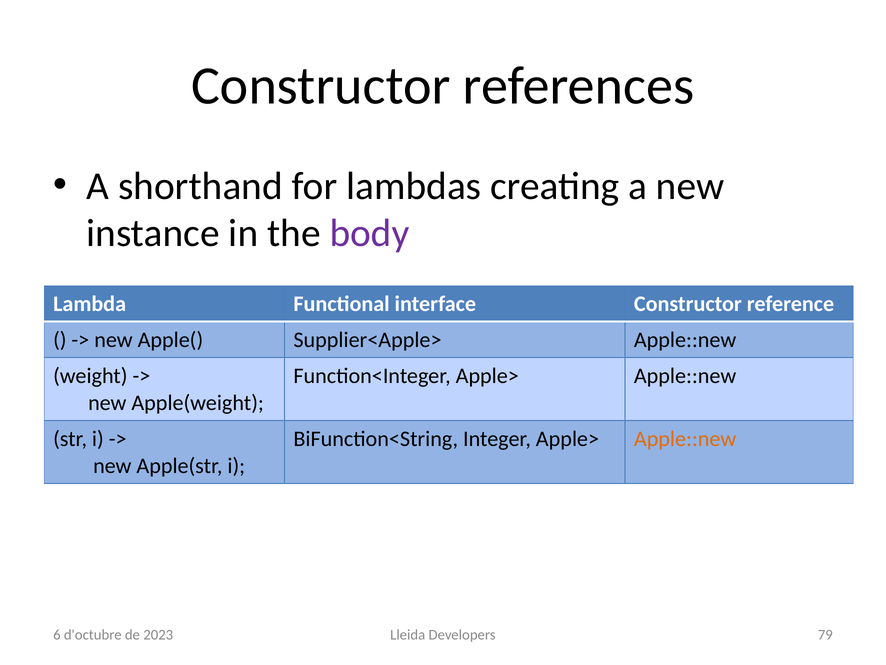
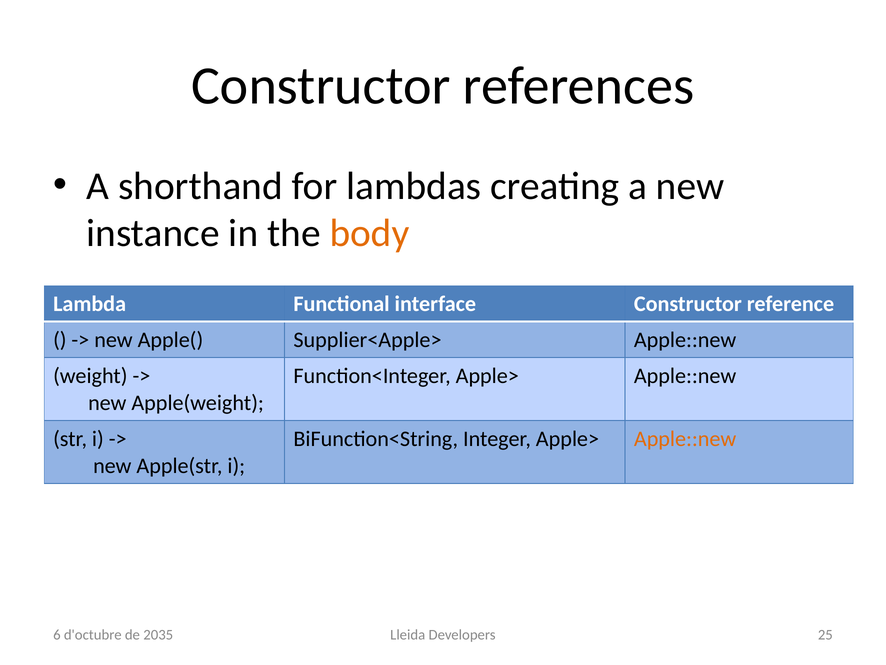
body colour: purple -> orange
79: 79 -> 25
2023: 2023 -> 2035
